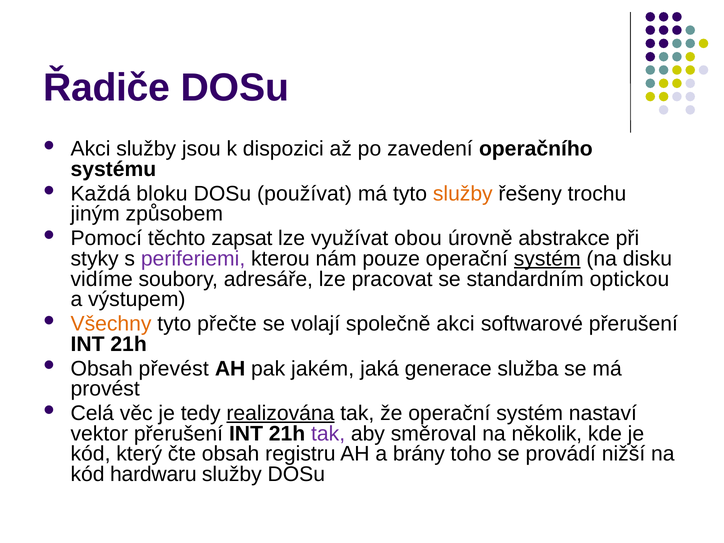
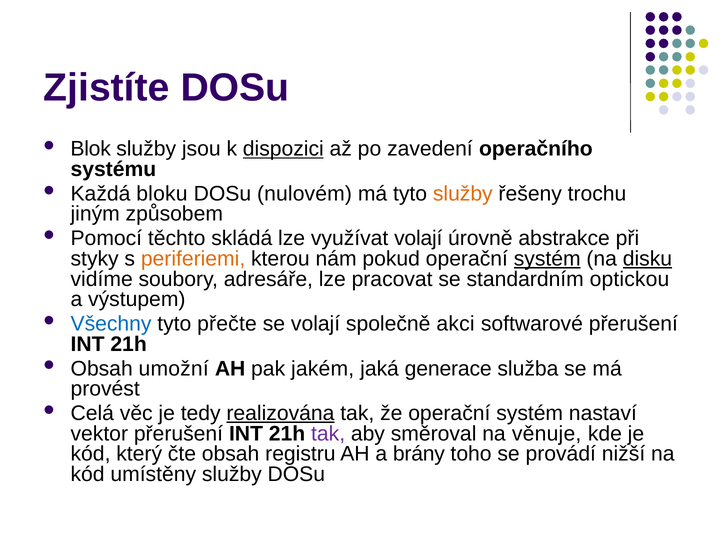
Řadiče: Řadiče -> Zjistíte
Akci at (91, 149): Akci -> Blok
dispozici underline: none -> present
používat: používat -> nulovém
zapsat: zapsat -> skládá
využívat obou: obou -> volají
periferiemi colour: purple -> orange
pouze: pouze -> pokud
disku underline: none -> present
Všechny colour: orange -> blue
převést: převést -> umožní
několik: několik -> věnuje
hardwaru: hardwaru -> umístěny
